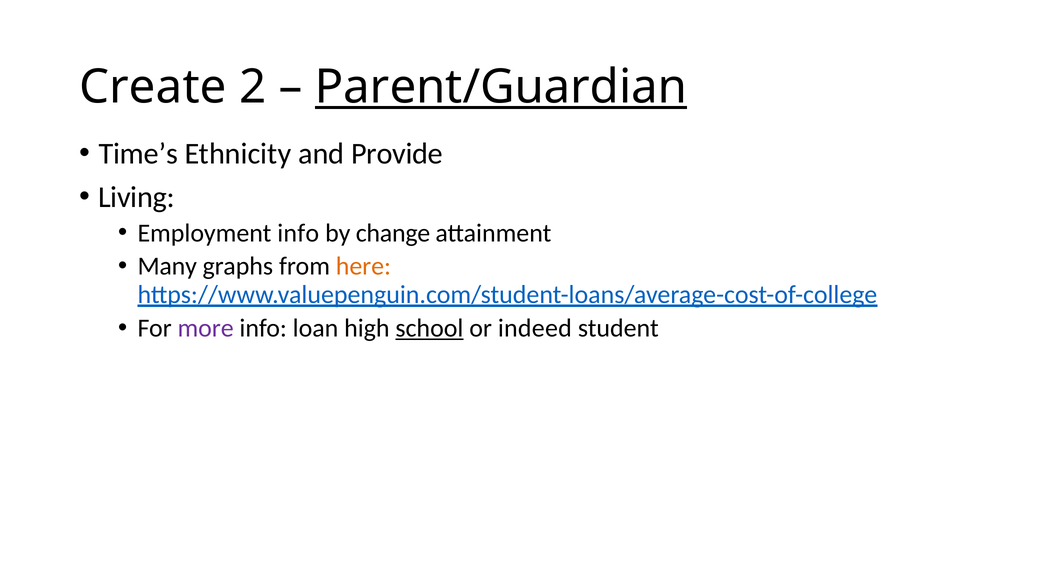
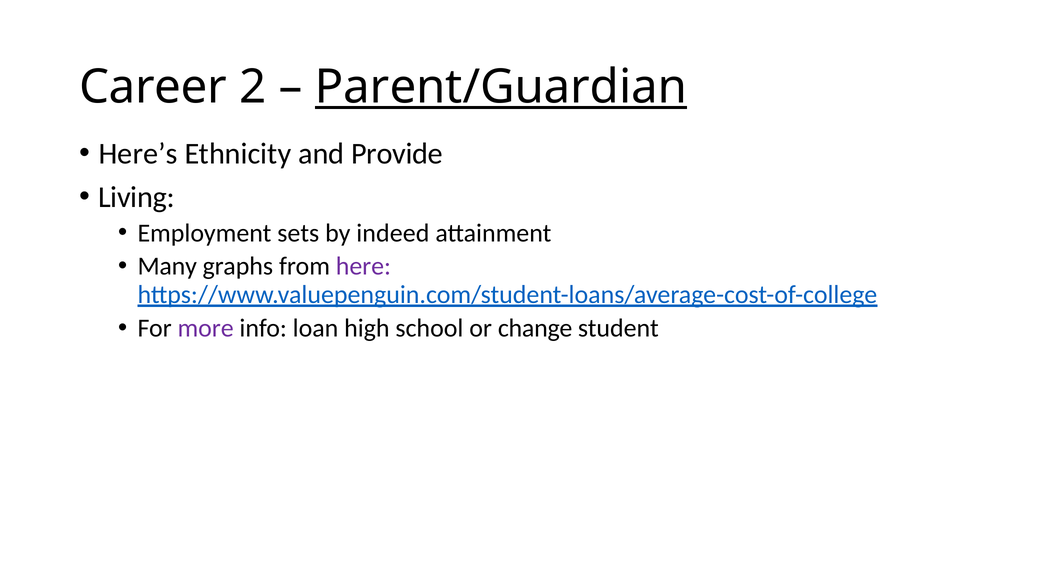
Create: Create -> Career
Time’s: Time’s -> Here’s
Employment info: info -> sets
change: change -> indeed
here colour: orange -> purple
school underline: present -> none
indeed: indeed -> change
